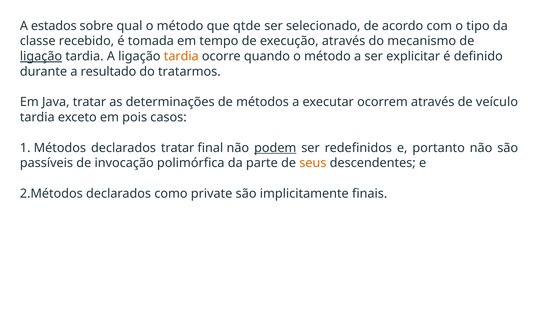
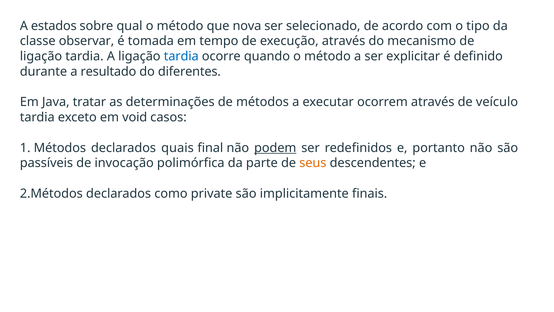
qtde: qtde -> nova
recebido: recebido -> observar
ligação at (41, 56) underline: present -> none
tardia at (181, 56) colour: orange -> blue
tratarmos: tratarmos -> diferentes
pois: pois -> void
declarados tratar: tratar -> quais
